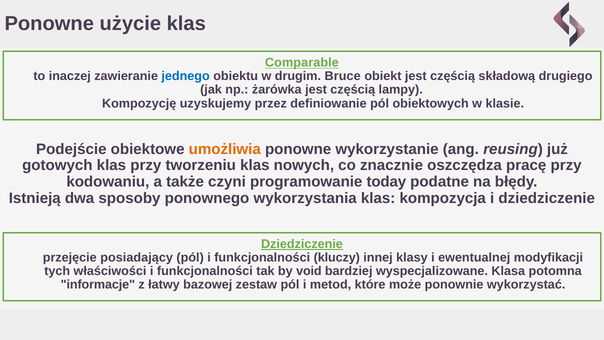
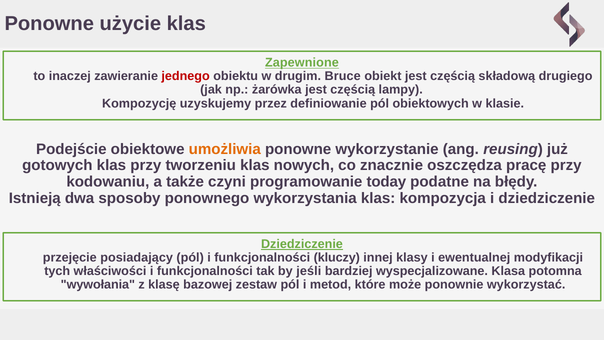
Comparable: Comparable -> Zapewnione
jednego colour: blue -> red
void: void -> jeśli
informacje: informacje -> wywołania
łatwy: łatwy -> klasę
